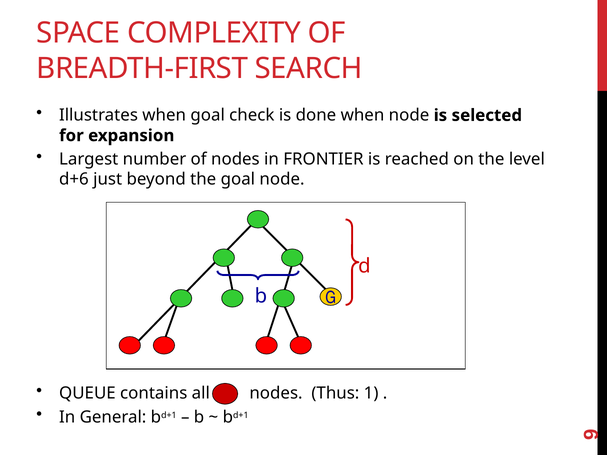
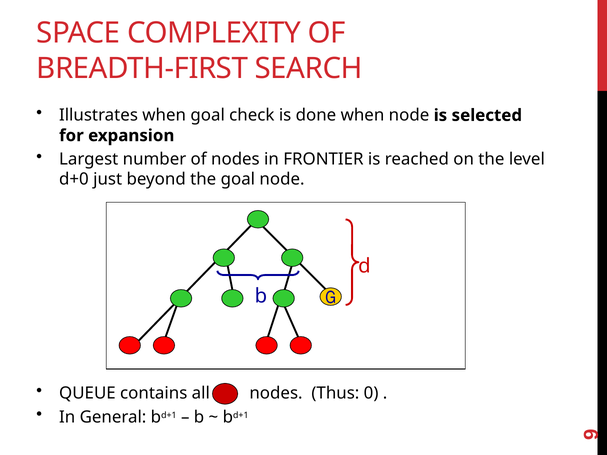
d+6: d+6 -> d+0
1: 1 -> 0
